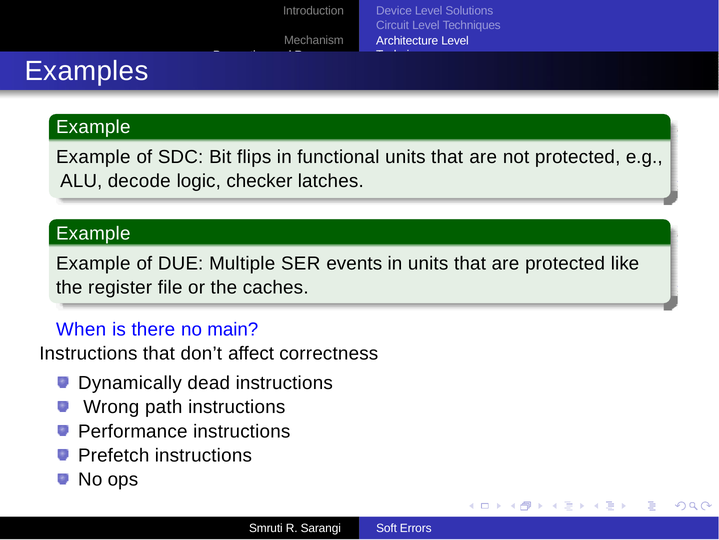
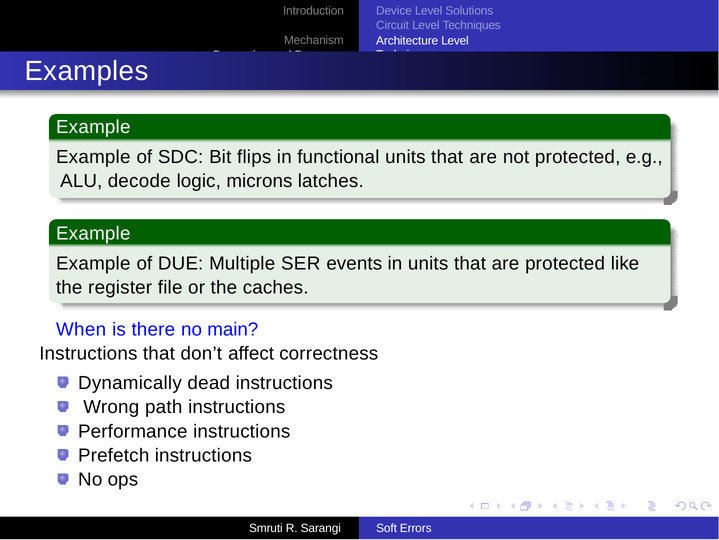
checker: checker -> microns
